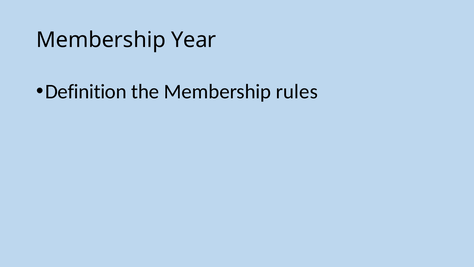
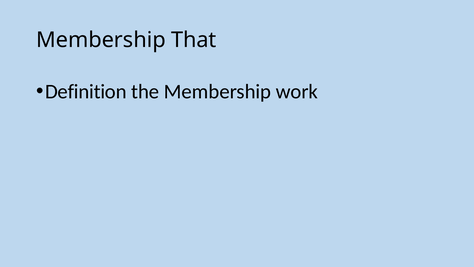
Year: Year -> That
rules: rules -> work
